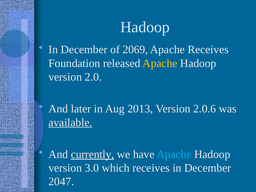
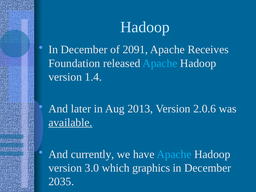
2069: 2069 -> 2091
Apache at (160, 63) colour: yellow -> light blue
2.0: 2.0 -> 1.4
currently underline: present -> none
which receives: receives -> graphics
2047: 2047 -> 2035
